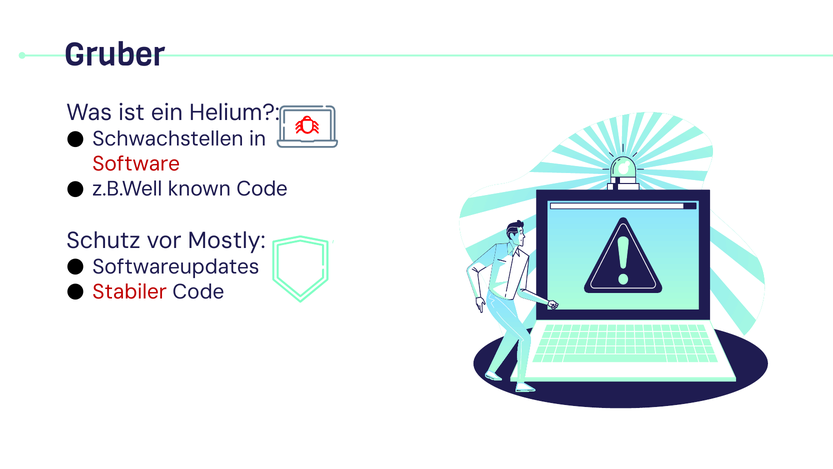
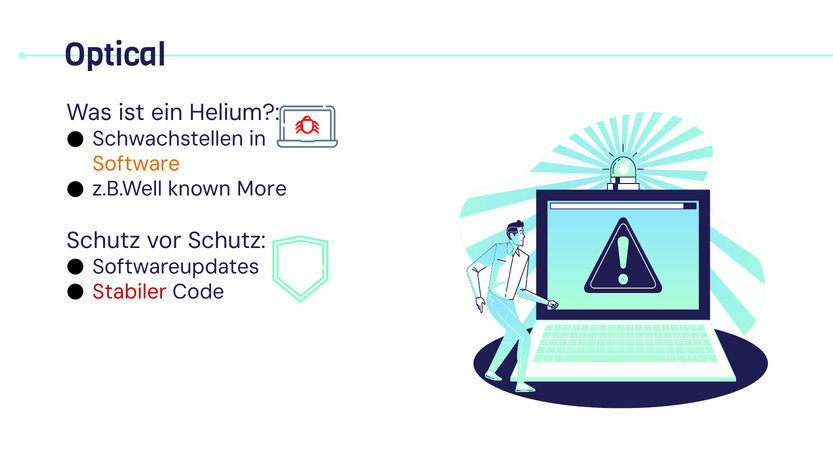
Gruber: Gruber -> Optical
Software colour: red -> orange
known Code: Code -> More
vor Mostly: Mostly -> Schutz
